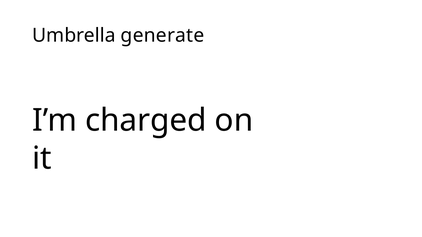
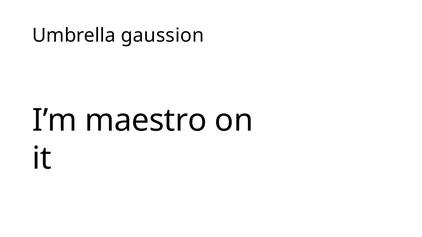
generate: generate -> gaussion
charged: charged -> maestro
